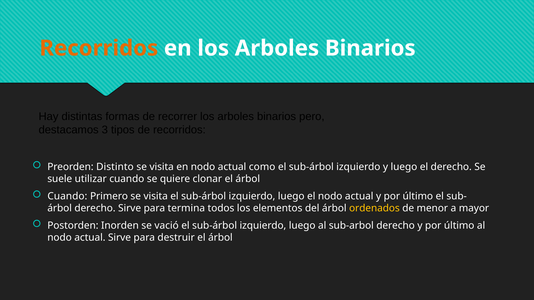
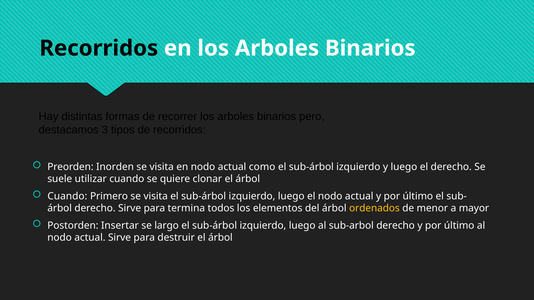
Recorridos at (99, 48) colour: orange -> black
Distinto: Distinto -> Inorden
Inorden: Inorden -> Insertar
vació: vació -> largo
